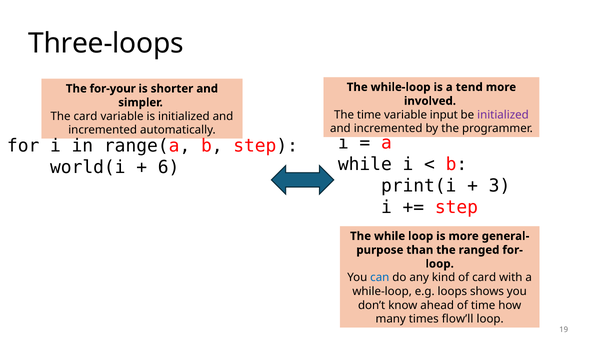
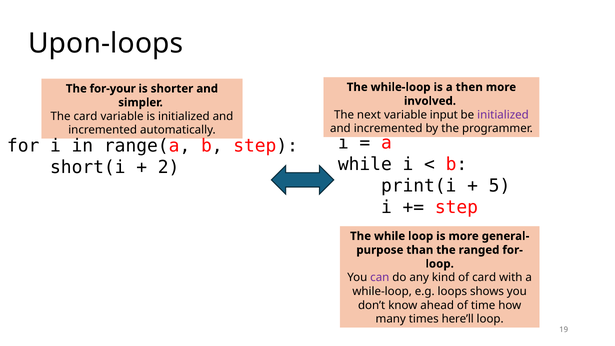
Three-loops: Three-loops -> Upon-loops
tend: tend -> then
The time: time -> next
world(i: world(i -> short(i
6: 6 -> 2
3: 3 -> 5
can colour: blue -> purple
flow’ll: flow’ll -> here’ll
